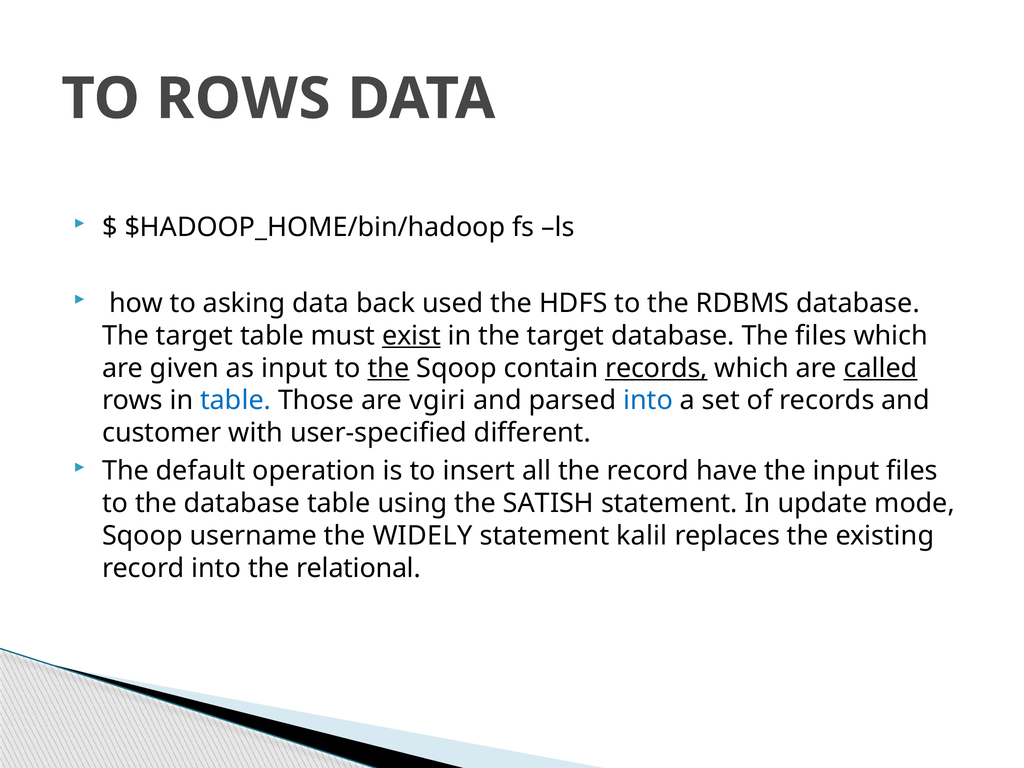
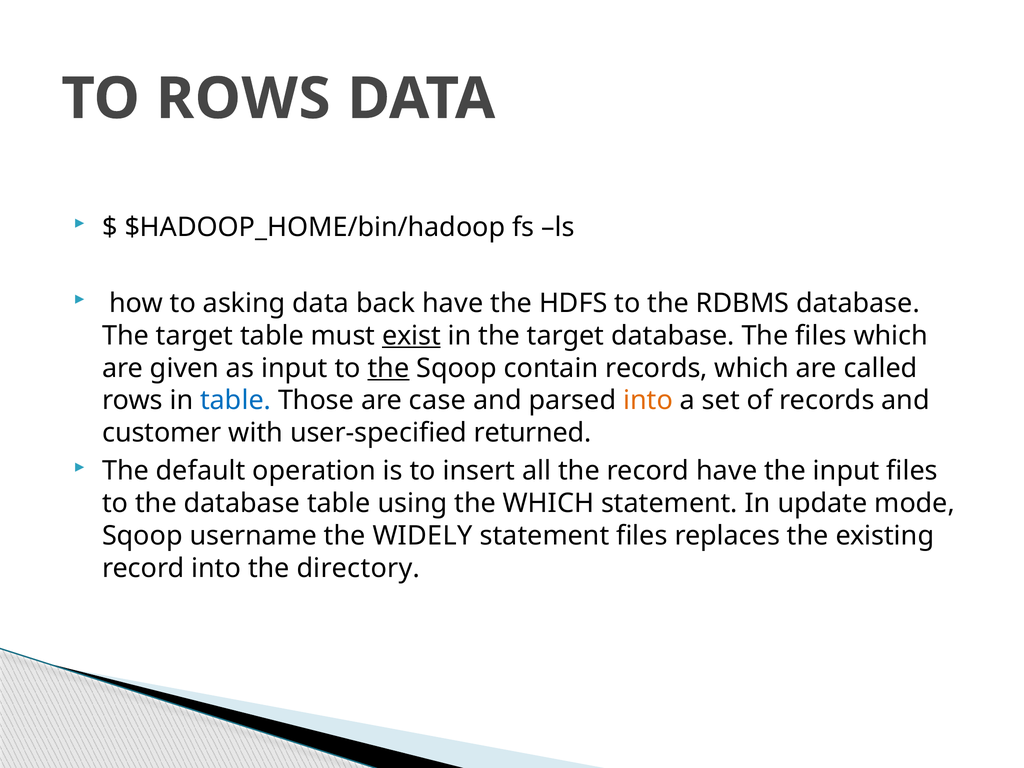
back used: used -> have
records at (656, 368) underline: present -> none
called underline: present -> none
vgiri: vgiri -> case
into at (648, 401) colour: blue -> orange
different: different -> returned
the SATISH: SATISH -> WHICH
statement kalil: kalil -> files
relational: relational -> directory
